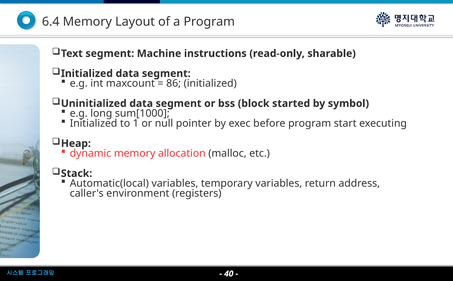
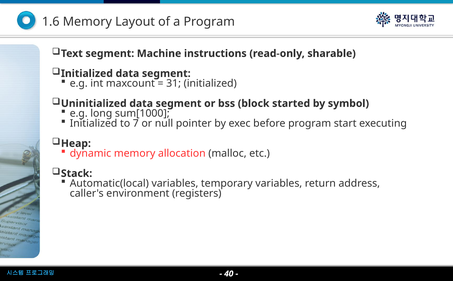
6.4: 6.4 -> 1.6
86: 86 -> 31
1: 1 -> 7
